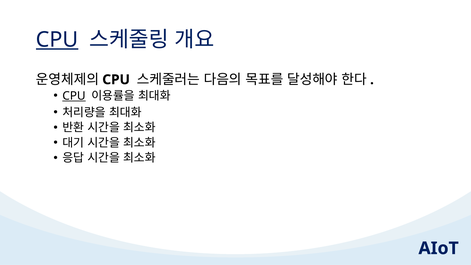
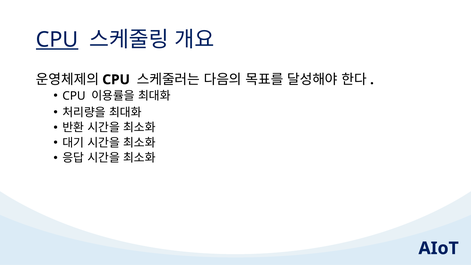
CPU at (74, 96) underline: present -> none
